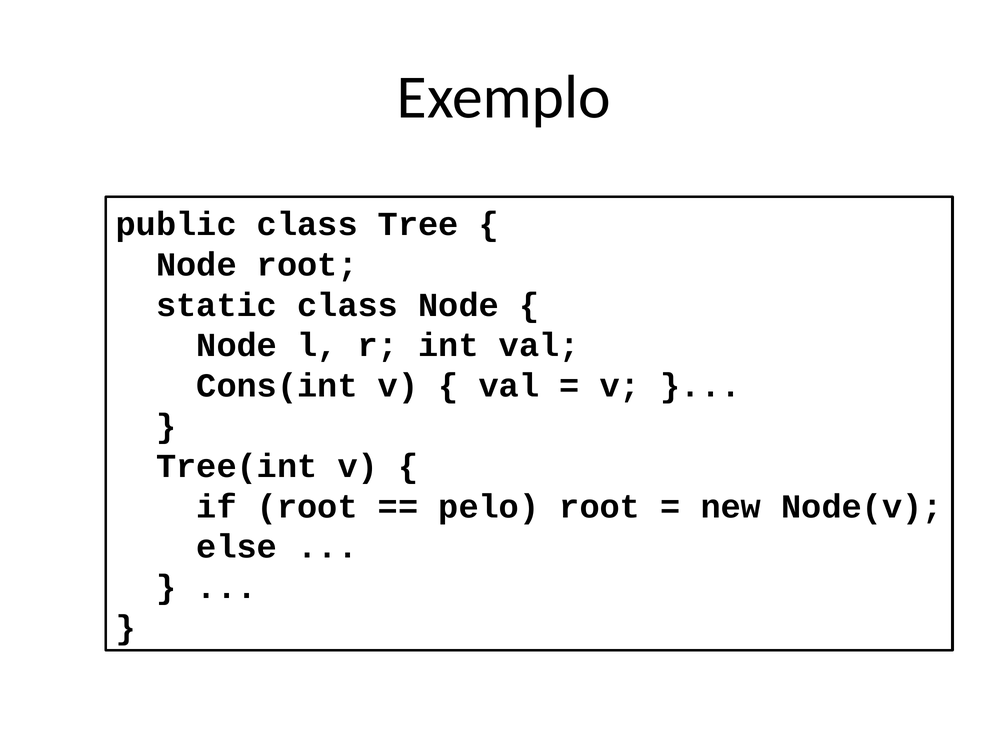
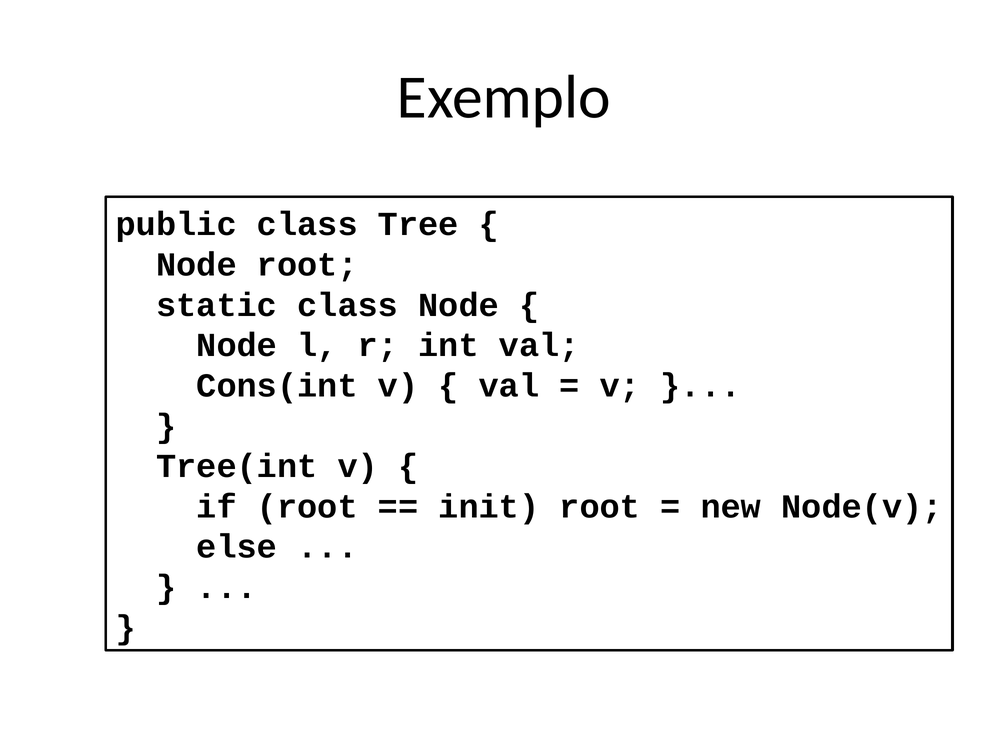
pelo: pelo -> init
